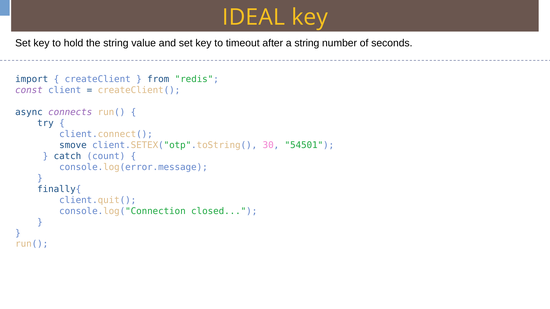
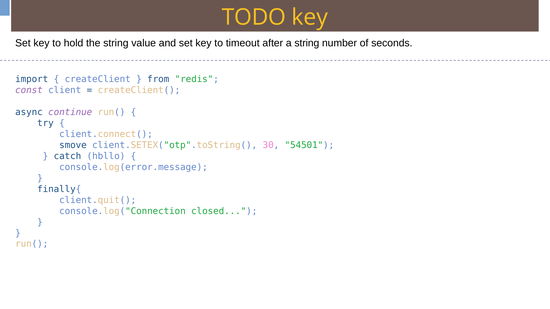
IDEAL: IDEAL -> TODO
connects: connects -> continue
count: count -> hbllo
